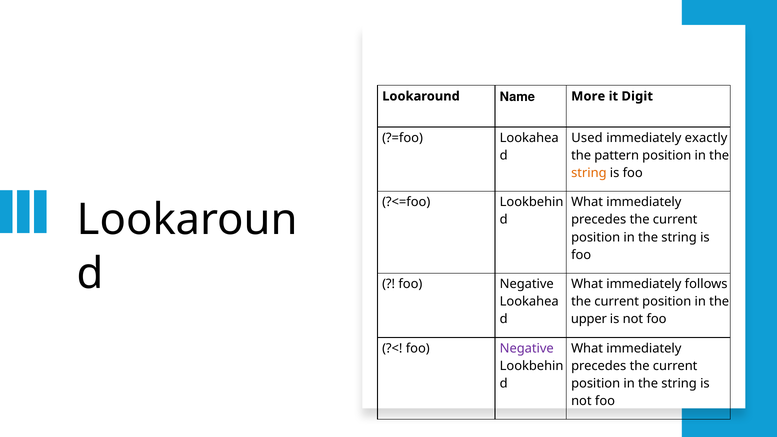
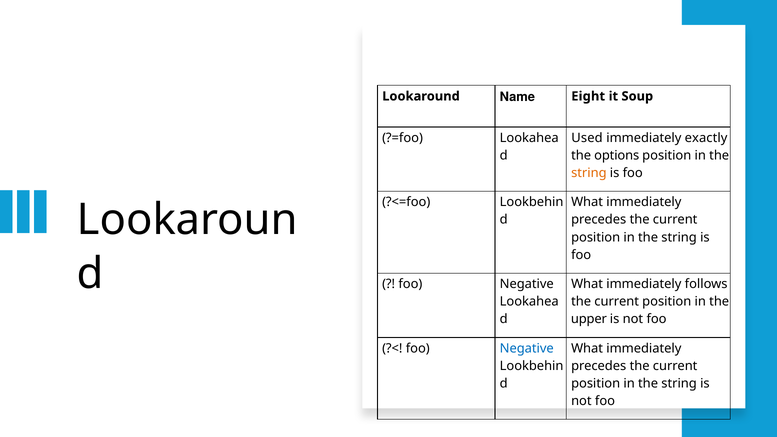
More: More -> Eight
Digit: Digit -> Soup
pattern: pattern -> options
Negative at (527, 348) colour: purple -> blue
